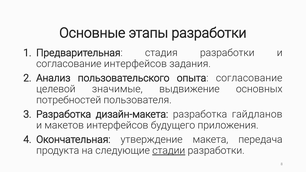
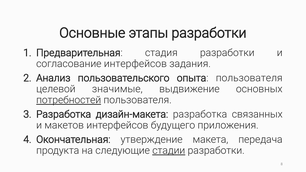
опыта согласование: согласование -> пользователя
потребностей underline: none -> present
гайдланов: гайдланов -> связанных
